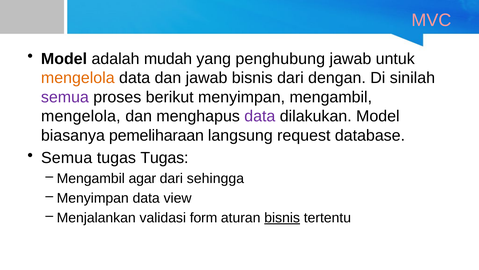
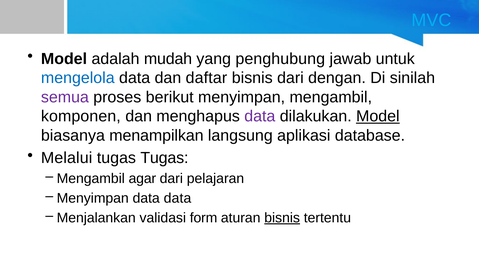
MVC colour: pink -> light blue
mengelola at (78, 78) colour: orange -> blue
dan jawab: jawab -> daftar
mengelola at (81, 116): mengelola -> komponen
Model at (378, 116) underline: none -> present
pemeliharaan: pemeliharaan -> menampilkan
request: request -> aplikasi
Semua at (67, 158): Semua -> Melalui
sehingga: sehingga -> pelajaran
data view: view -> data
